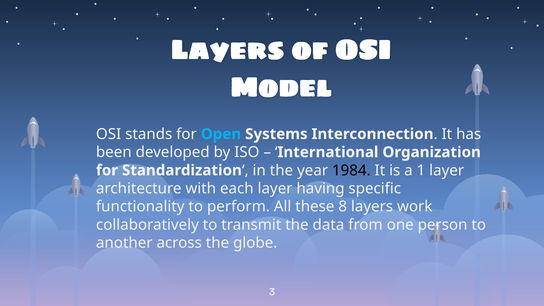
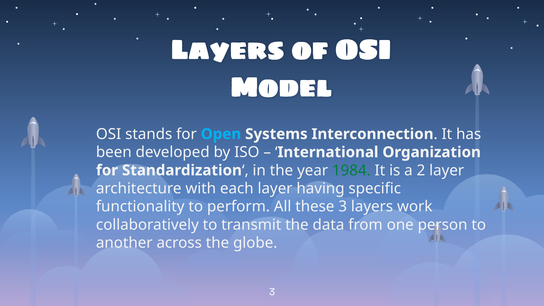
1984 colour: black -> green
1: 1 -> 2
these 8: 8 -> 3
